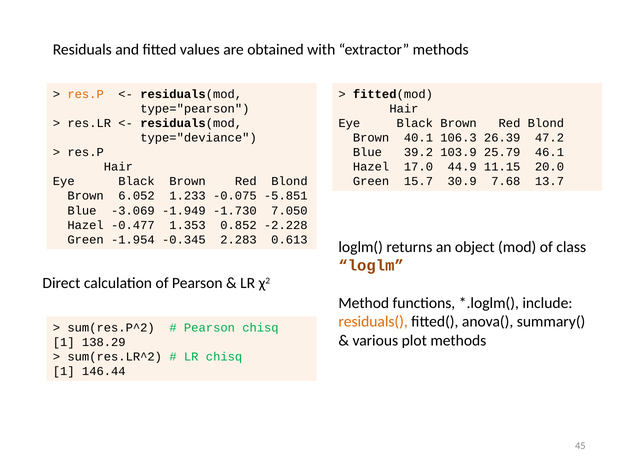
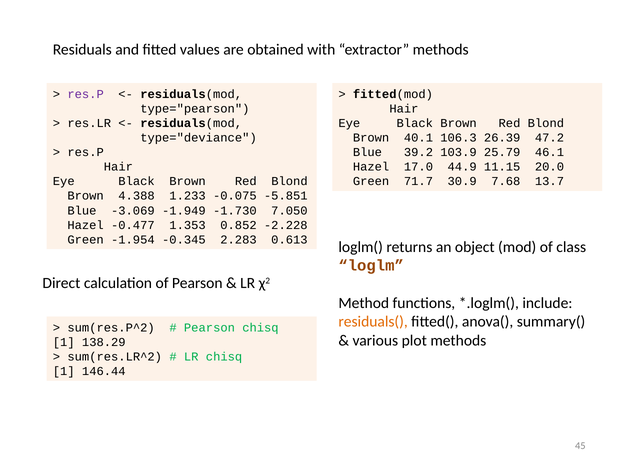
res.P at (86, 94) colour: orange -> purple
15.7: 15.7 -> 71.7
6.052: 6.052 -> 4.388
